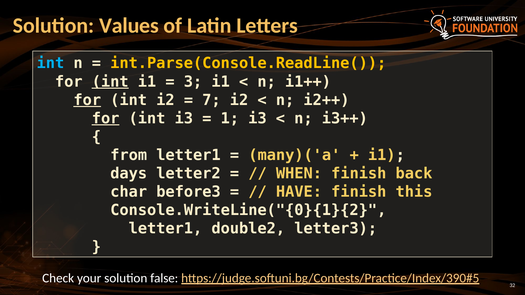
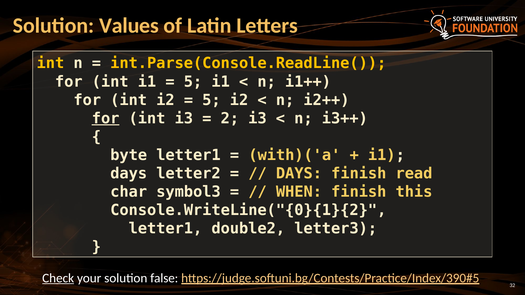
int at (50, 63) colour: light blue -> yellow
int at (110, 82) underline: present -> none
3 at (193, 82): 3 -> 5
for at (87, 100) underline: present -> none
7 at (211, 100): 7 -> 5
1: 1 -> 2
from: from -> byte
many)('a: many)('a -> with)('a
WHEN at (299, 174): WHEN -> DAYS
back: back -> read
before3: before3 -> symbol3
HAVE: HAVE -> WHEN
Check underline: none -> present
